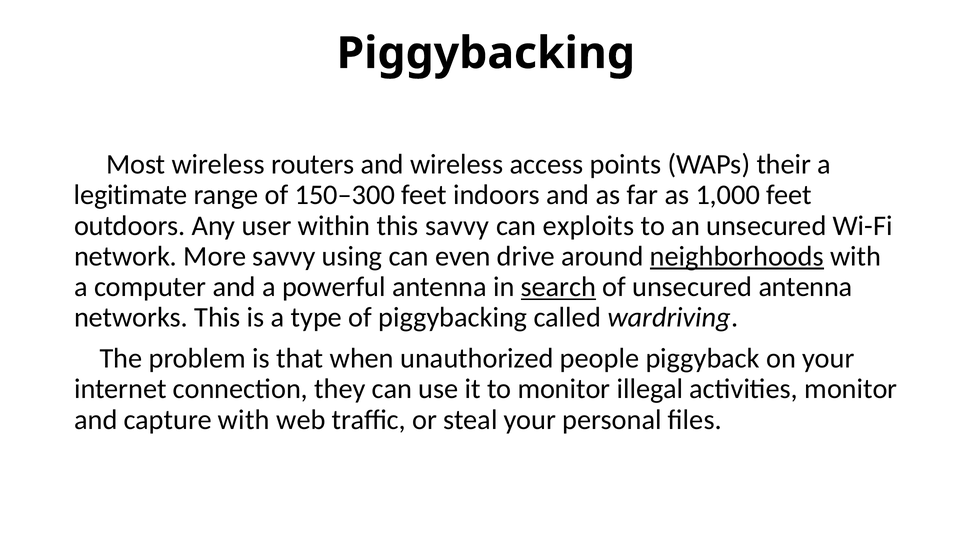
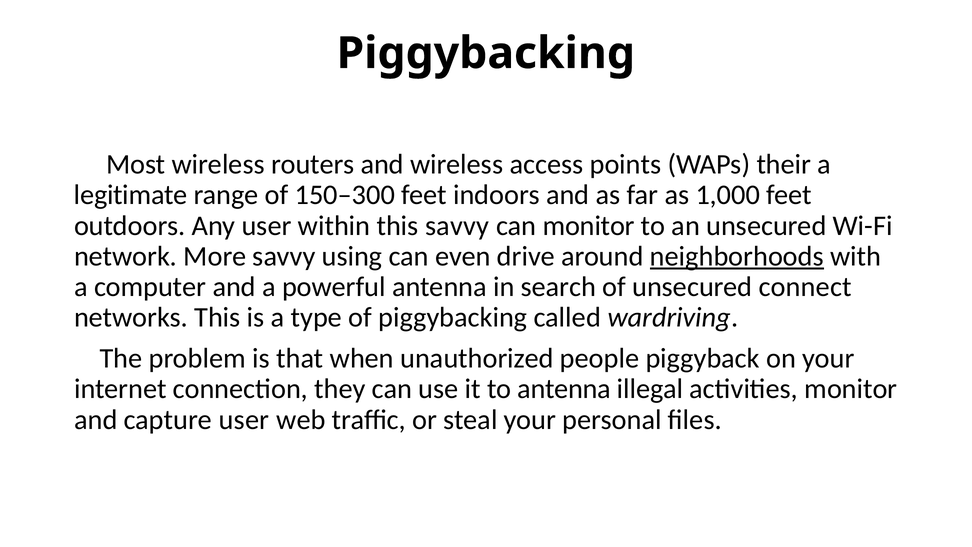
can exploits: exploits -> monitor
search underline: present -> none
unsecured antenna: antenna -> connect
to monitor: monitor -> antenna
capture with: with -> user
